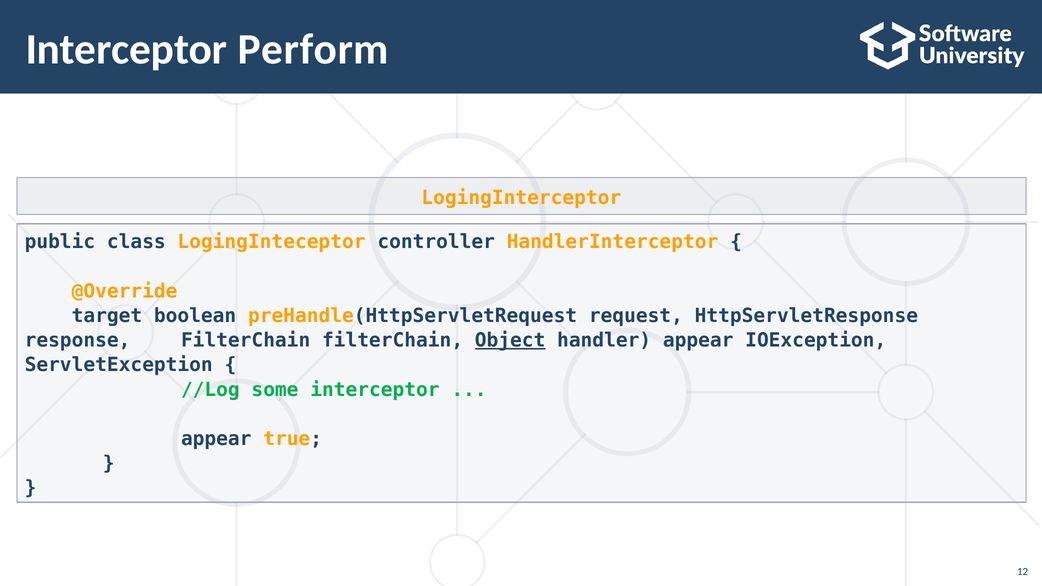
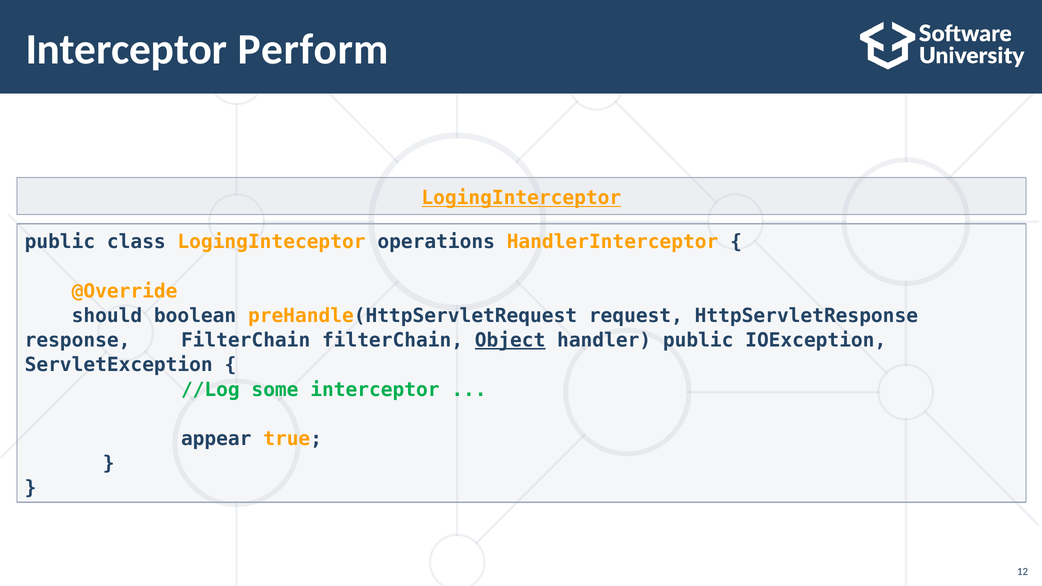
LogingInterceptor underline: none -> present
controller: controller -> operations
target: target -> should
handler appear: appear -> public
